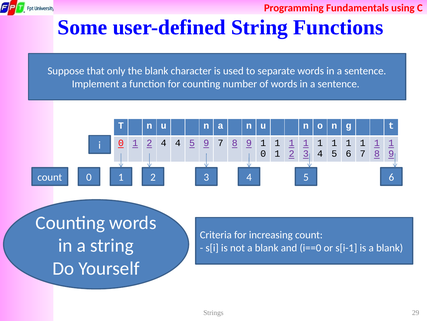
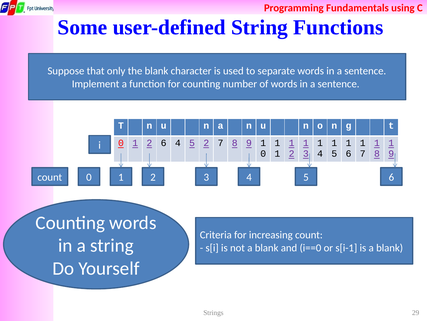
2 4: 4 -> 6
5 9: 9 -> 2
